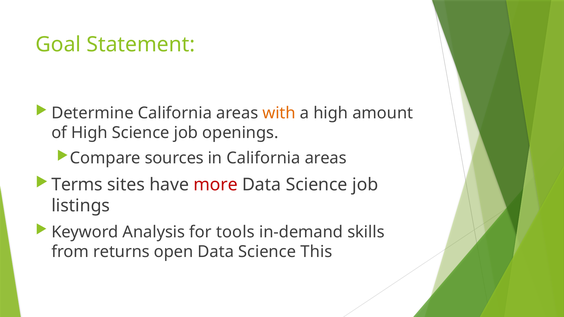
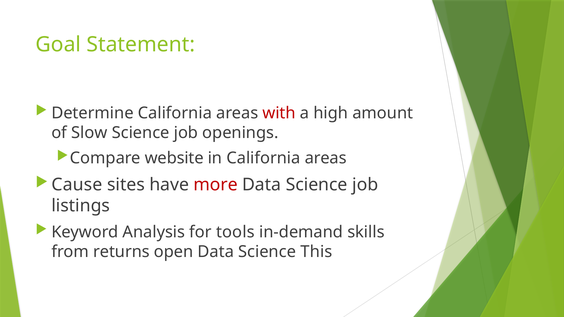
with colour: orange -> red
of High: High -> Slow
sources: sources -> website
Terms: Terms -> Cause
